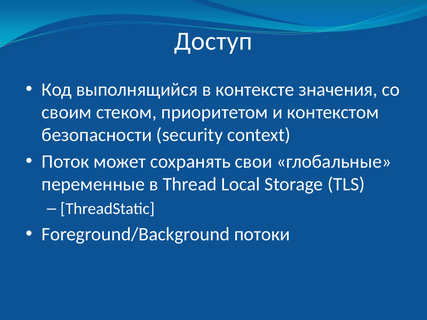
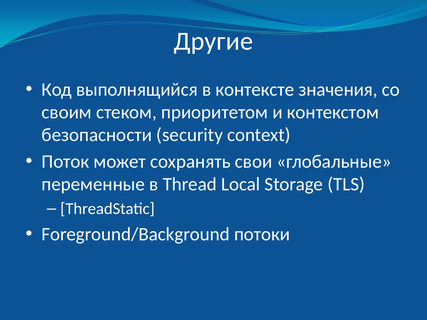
Доступ: Доступ -> Другие
